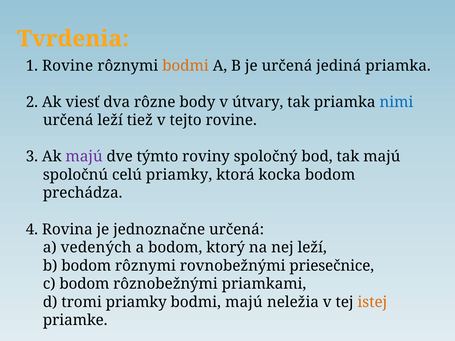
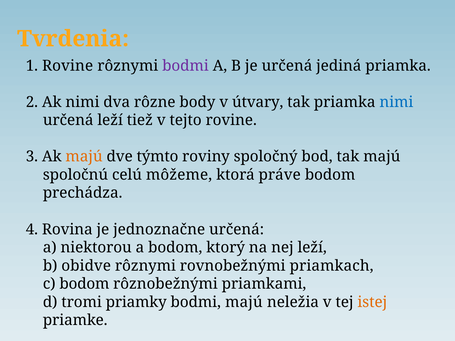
bodmi at (185, 66) colour: orange -> purple
Ak viesť: viesť -> nimi
majú at (84, 157) colour: purple -> orange
celú priamky: priamky -> môžeme
kocka: kocka -> práve
vedených: vedených -> niektorou
b bodom: bodom -> obidve
priesečnice: priesečnice -> priamkach
